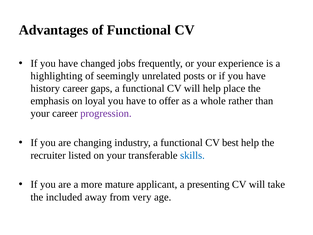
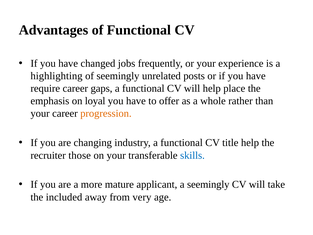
history: history -> require
progression colour: purple -> orange
best: best -> title
listed: listed -> those
a presenting: presenting -> seemingly
